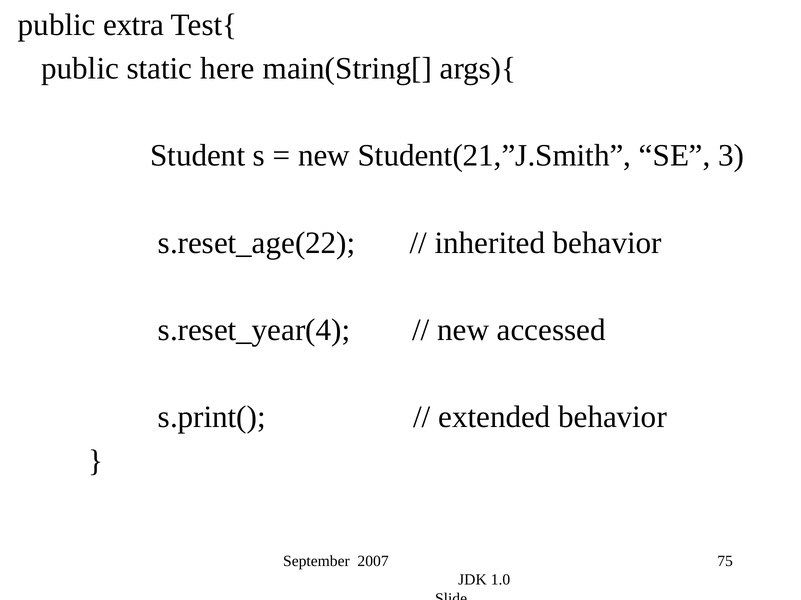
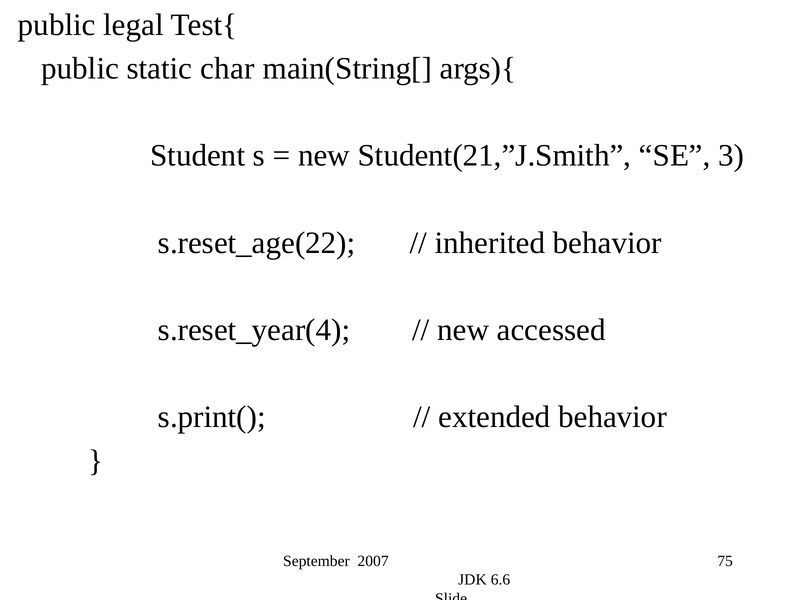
extra: extra -> legal
here: here -> char
1.0: 1.0 -> 6.6
